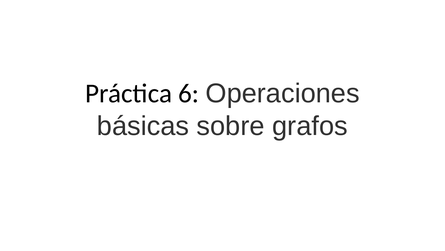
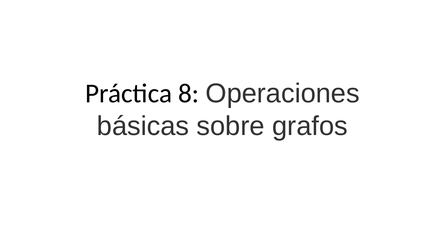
6: 6 -> 8
